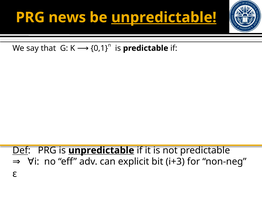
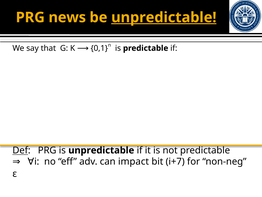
unpredictable at (101, 150) underline: present -> none
explicit: explicit -> impact
i+3: i+3 -> i+7
